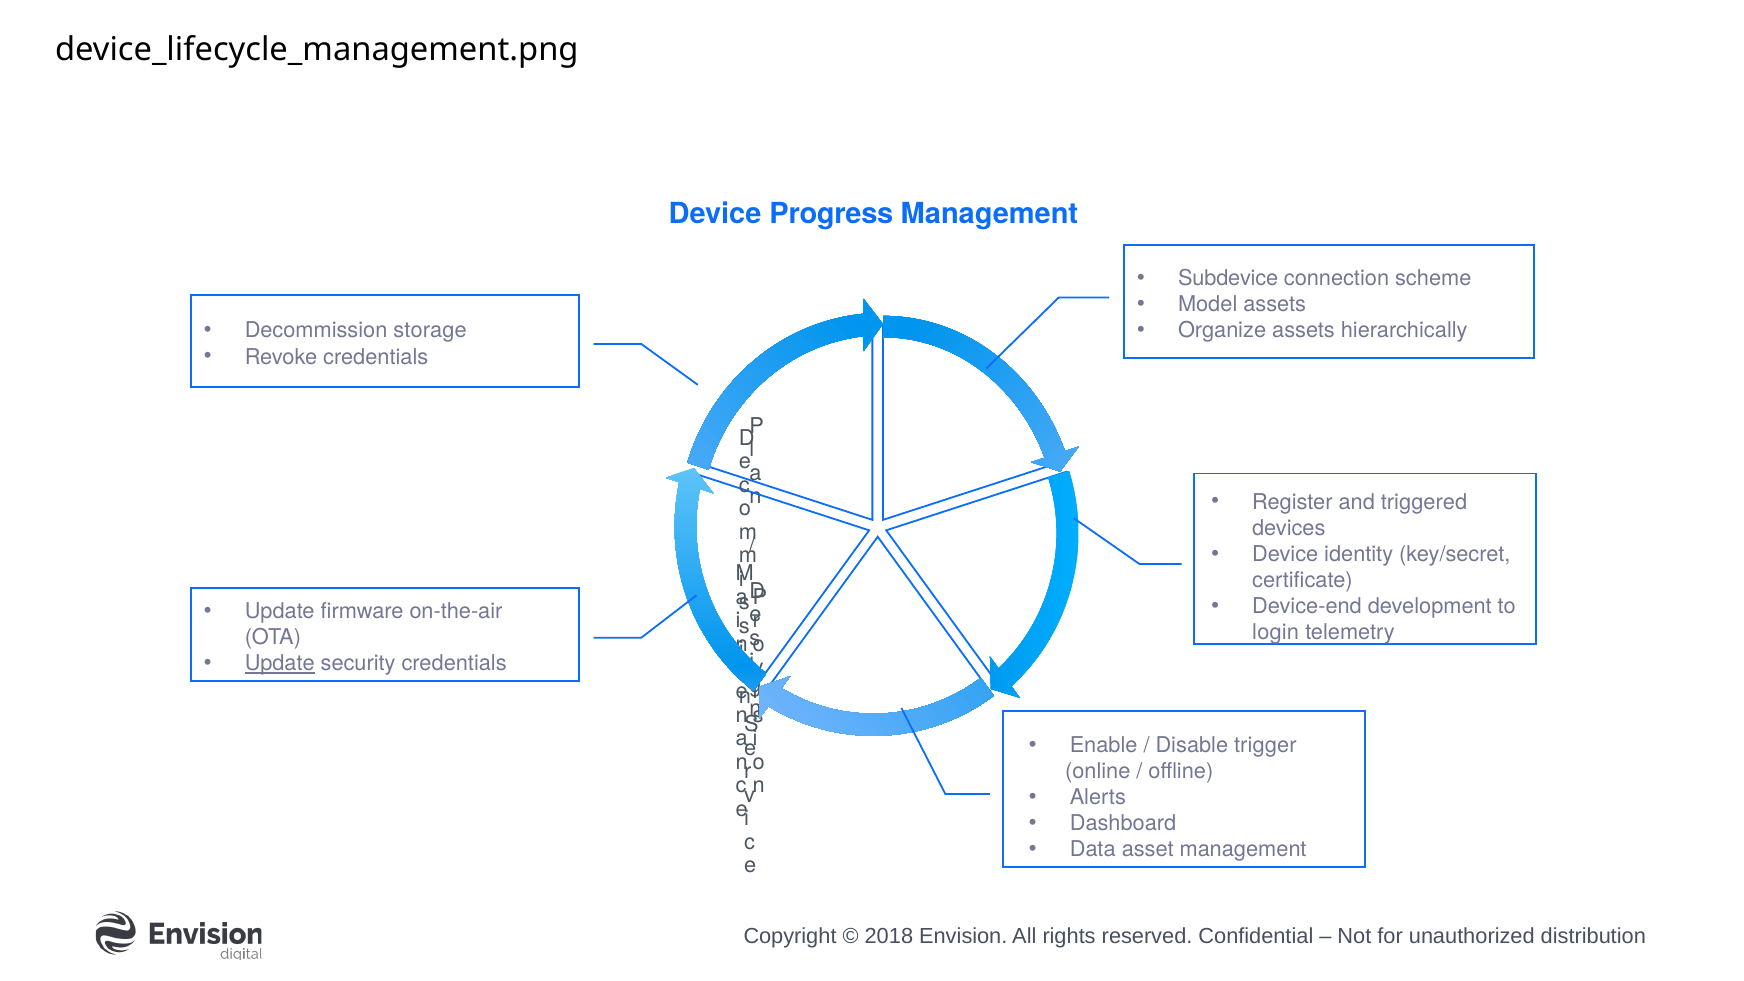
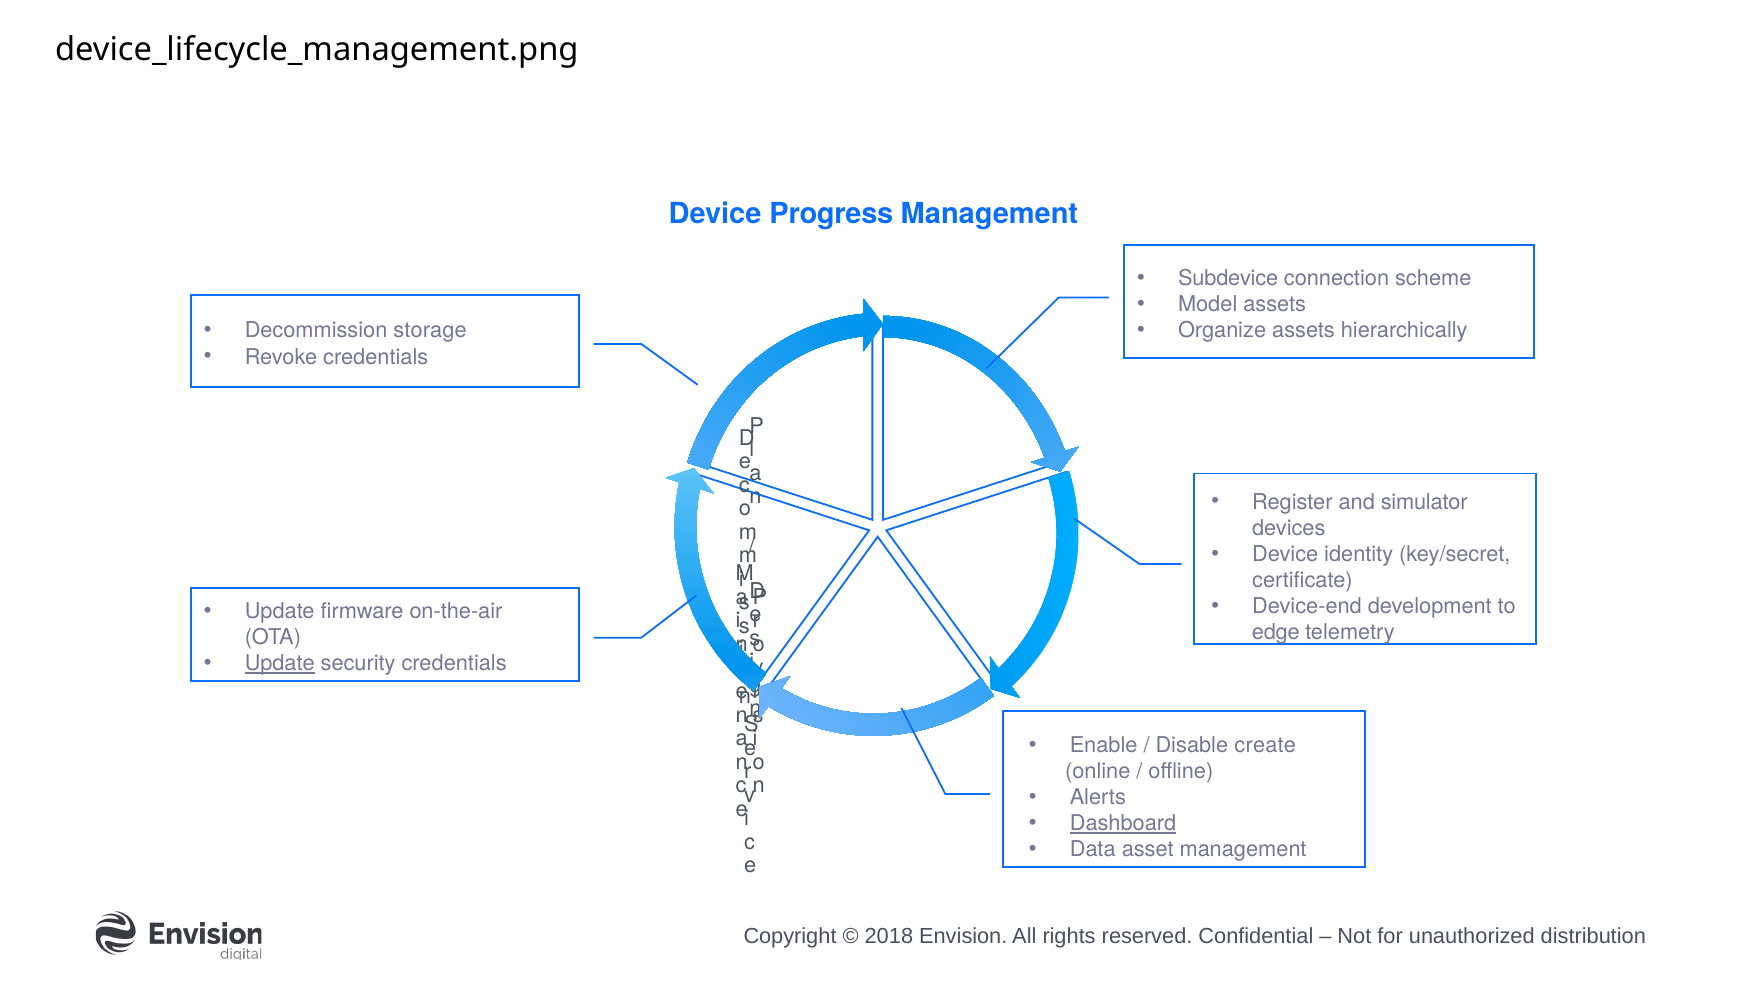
triggered: triggered -> simulator
login: login -> edge
trigger: trigger -> create
Dashboard underline: none -> present
